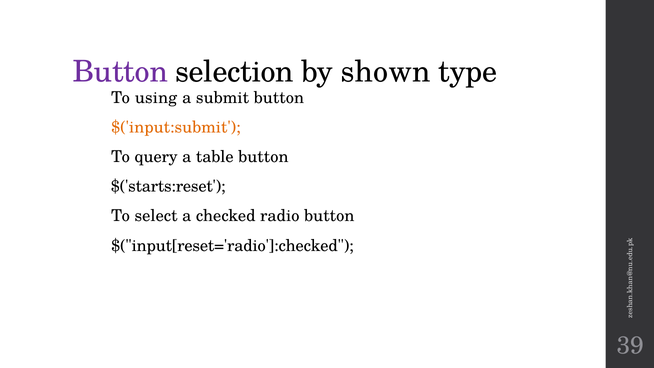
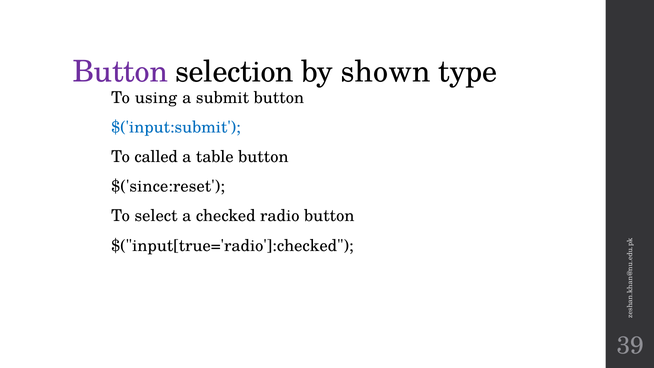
$('input:submit colour: orange -> blue
query: query -> called
$('starts:reset: $('starts:reset -> $('since:reset
$("input[reset='radio']:checked: $("input[reset='radio']:checked -> $("input[true='radio']:checked
